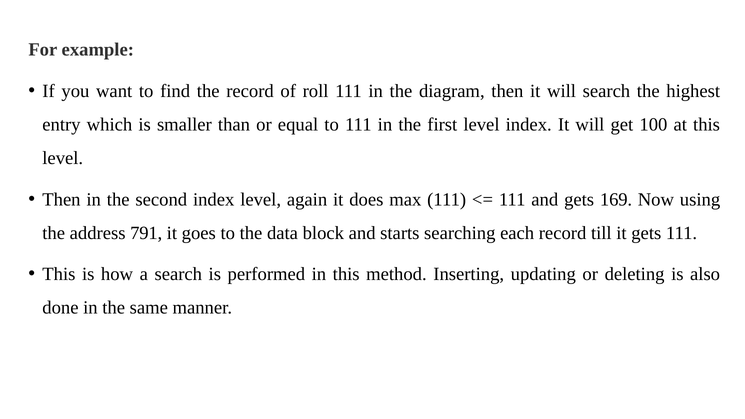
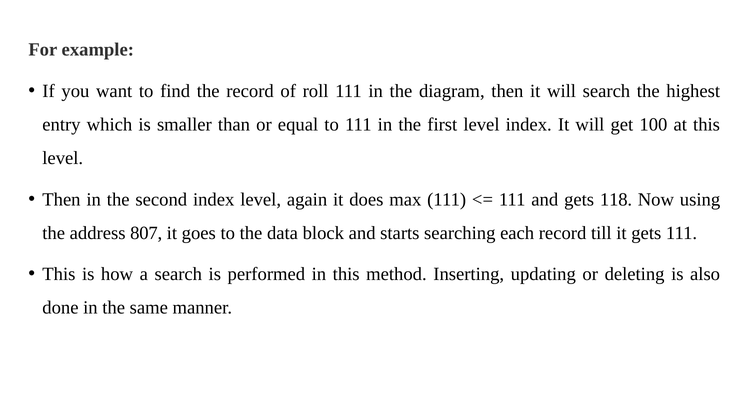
169: 169 -> 118
791: 791 -> 807
